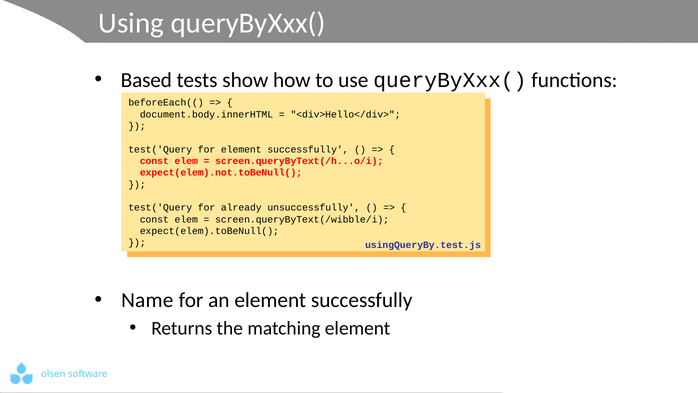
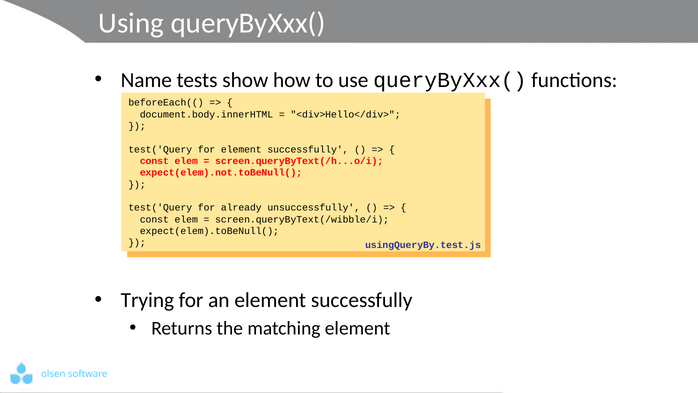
Based: Based -> Name
Name: Name -> Trying
